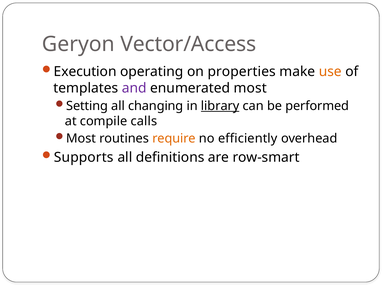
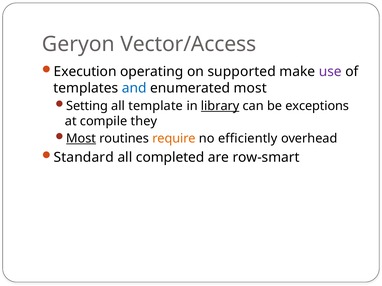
properties: properties -> supported
use colour: orange -> purple
and colour: purple -> blue
changing: changing -> template
performed: performed -> exceptions
calls: calls -> they
Most at (81, 139) underline: none -> present
Supports: Supports -> Standard
definitions: definitions -> completed
